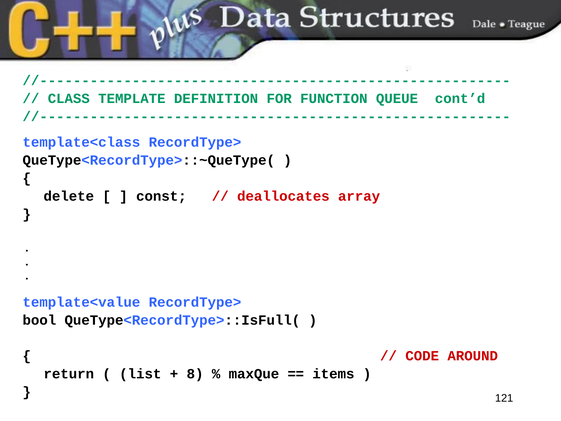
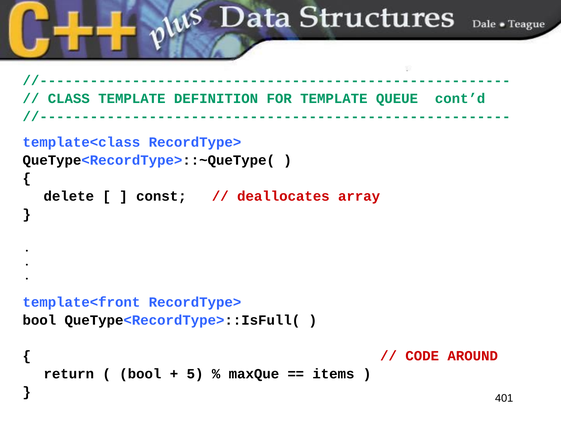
FOR FUNCTION: FUNCTION -> TEMPLATE
template<value: template<value -> template<front
list at (140, 374): list -> bool
8: 8 -> 5
121: 121 -> 401
